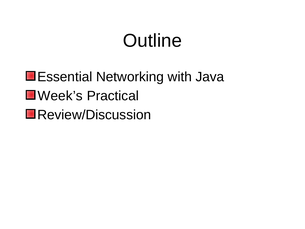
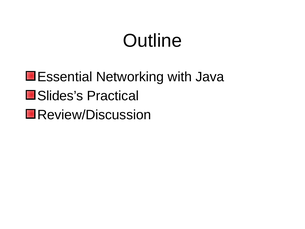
Week’s: Week’s -> Slides’s
